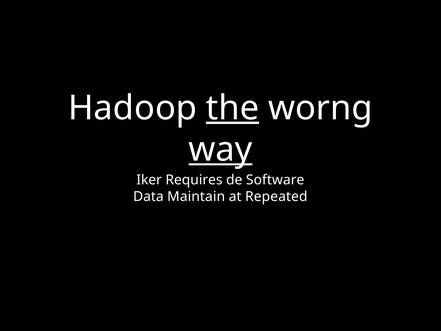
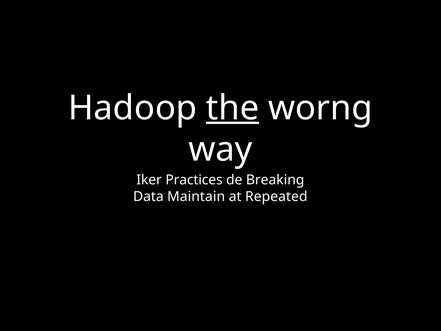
way underline: present -> none
Requires: Requires -> Practices
Software: Software -> Breaking
